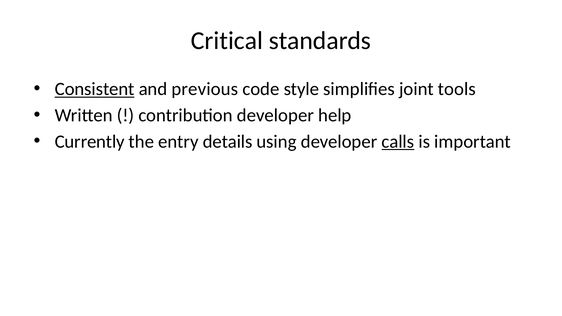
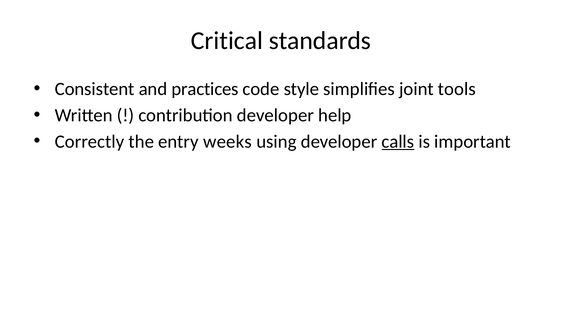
Consistent underline: present -> none
previous: previous -> practices
Currently: Currently -> Correctly
details: details -> weeks
